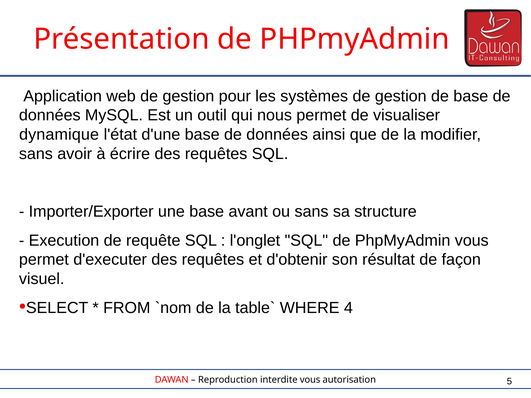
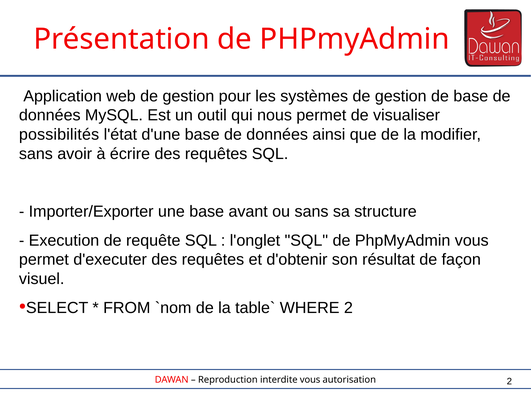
dynamique: dynamique -> possibilités
WHERE 4: 4 -> 2
5 at (509, 382): 5 -> 2
